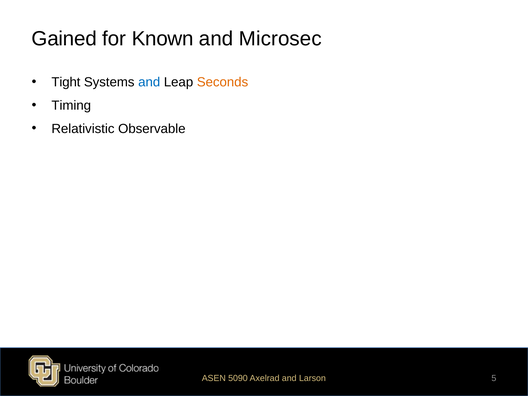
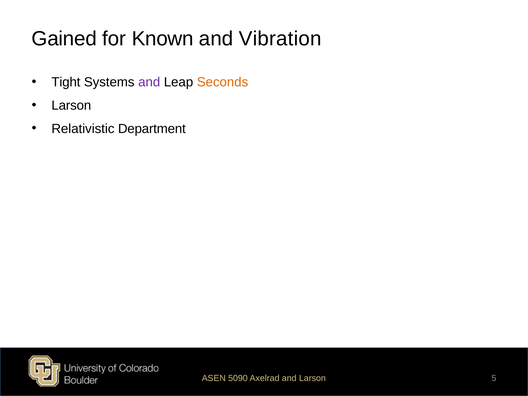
Microsec: Microsec -> Vibration
and at (149, 82) colour: blue -> purple
Timing at (71, 105): Timing -> Larson
Observable: Observable -> Department
